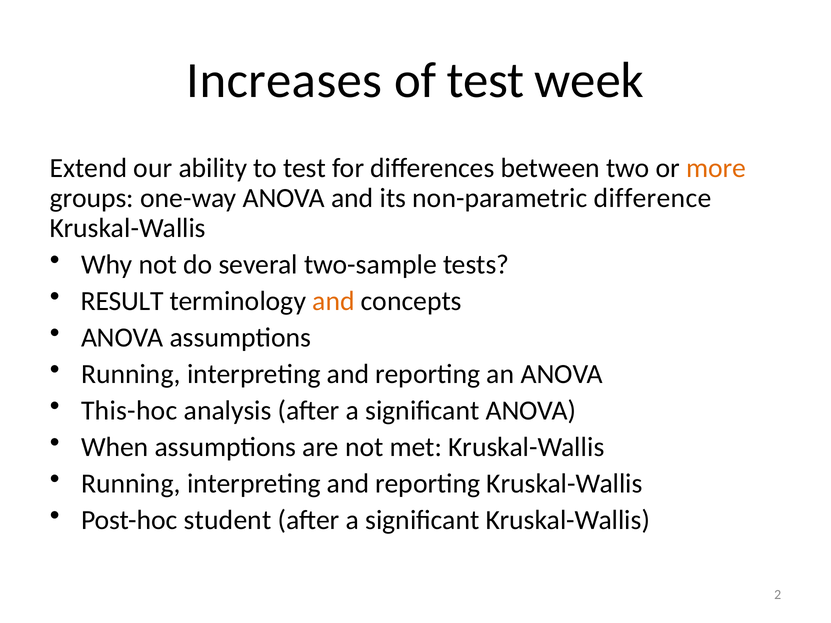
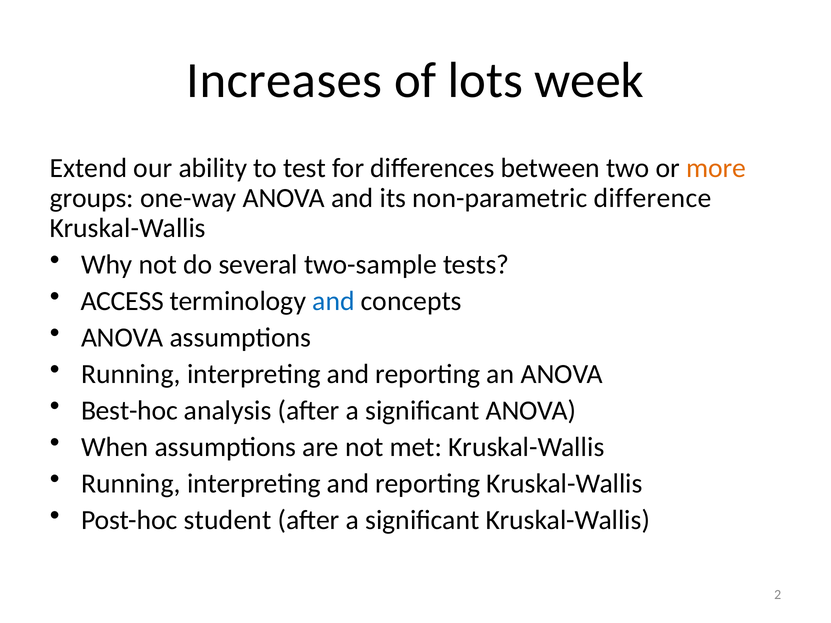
of test: test -> lots
RESULT: RESULT -> ACCESS
and at (334, 301) colour: orange -> blue
This-hoc: This-hoc -> Best-hoc
